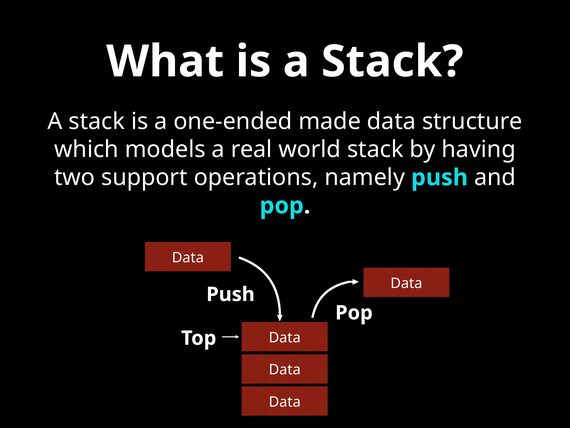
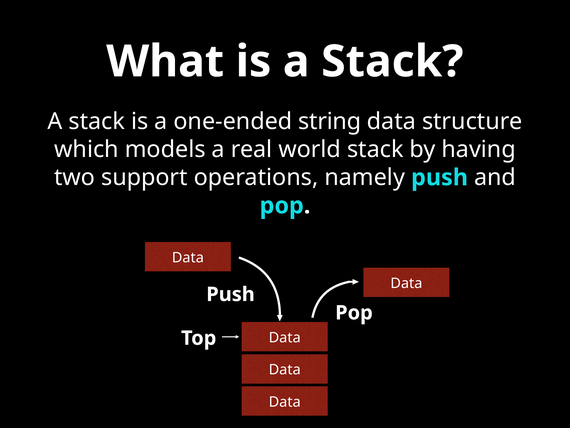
made: made -> string
